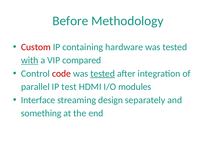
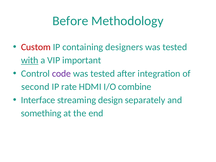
hardware: hardware -> designers
compared: compared -> important
code colour: red -> purple
tested at (103, 74) underline: present -> none
parallel: parallel -> second
test: test -> rate
modules: modules -> combine
